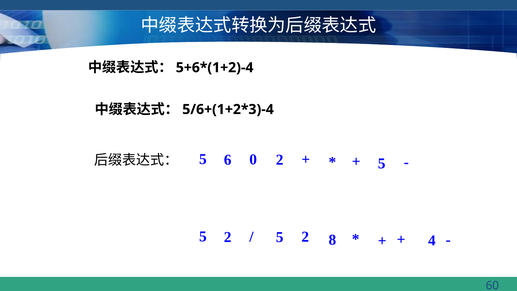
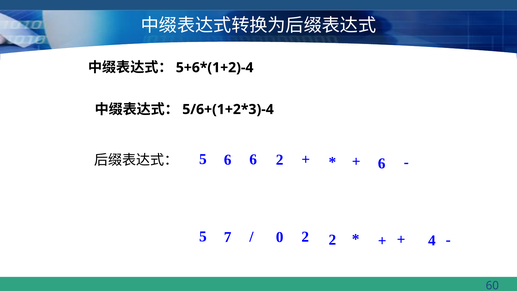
6 0: 0 -> 6
5 at (382, 163): 5 -> 6
2 at (228, 237): 2 -> 7
5 at (280, 237): 5 -> 0
2 8: 8 -> 2
